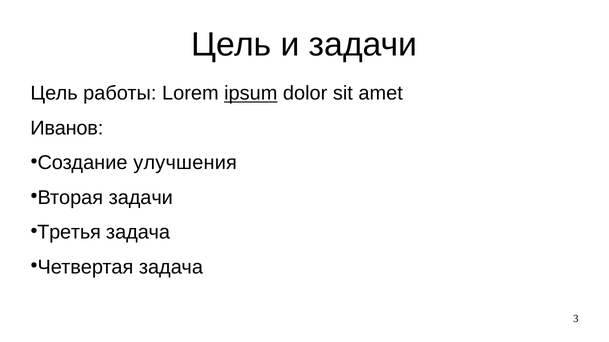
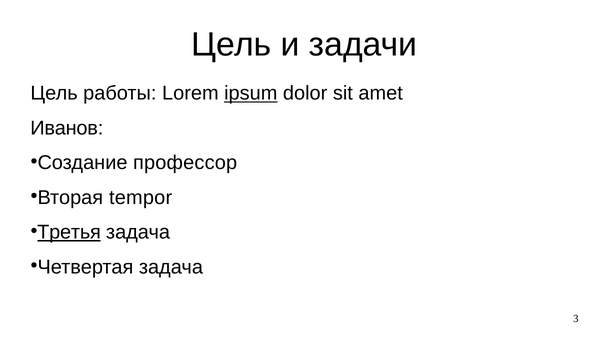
улучшения: улучшения -> профессор
Вторая задачи: задачи -> tempor
Третья underline: none -> present
